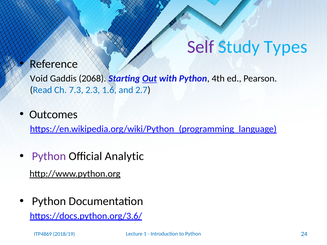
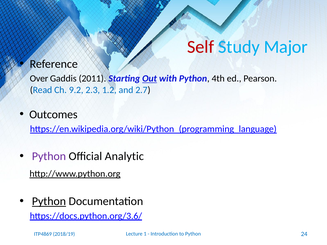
Self colour: purple -> red
Types: Types -> Major
Void: Void -> Over
2068: 2068 -> 2011
7.3: 7.3 -> 9.2
1.6: 1.6 -> 1.2
Python at (49, 202) underline: none -> present
